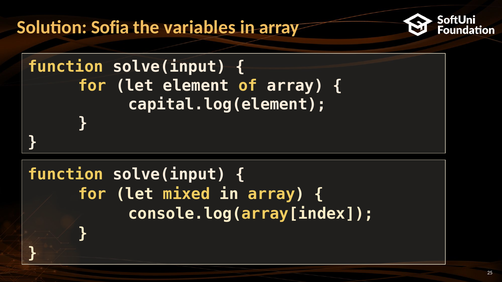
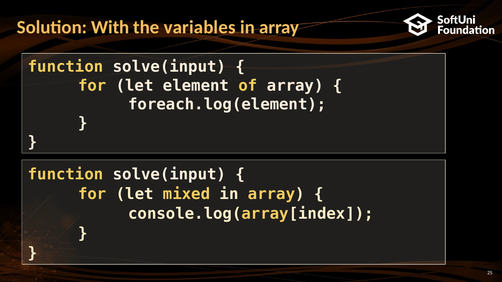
Sofia: Sofia -> With
capital.log(element: capital.log(element -> foreach.log(element
